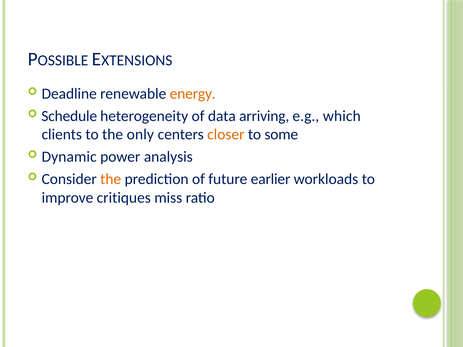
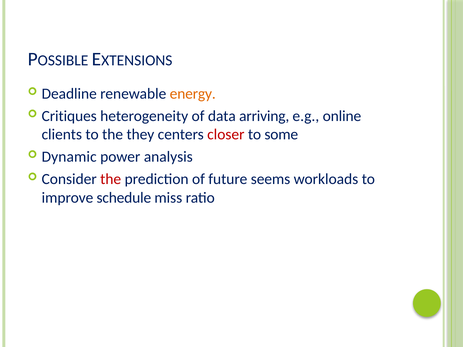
Schedule: Schedule -> Critiques
which: which -> online
only: only -> they
closer colour: orange -> red
the at (111, 179) colour: orange -> red
earlier: earlier -> seems
critiques: critiques -> schedule
